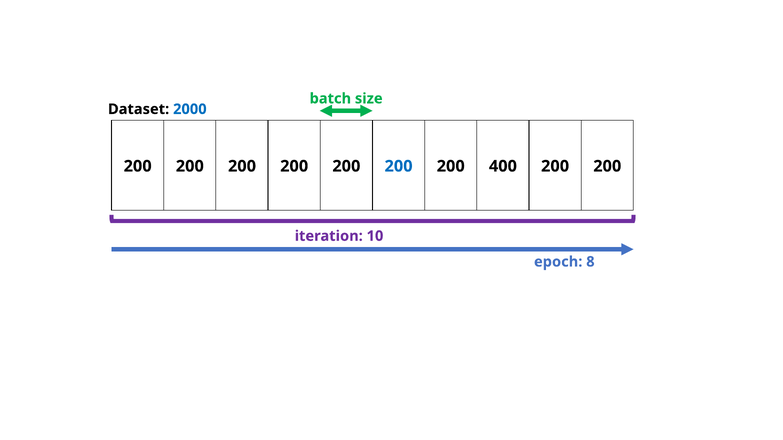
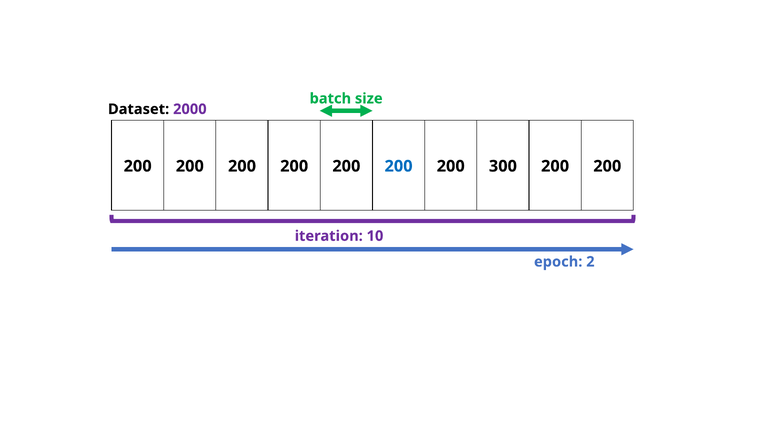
2000 colour: blue -> purple
400: 400 -> 300
8: 8 -> 2
